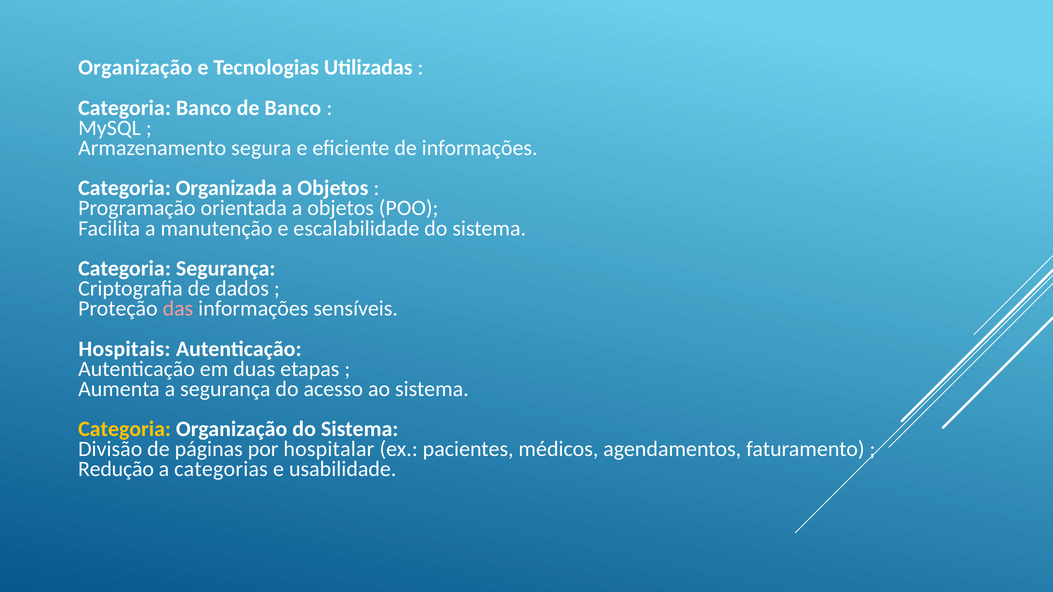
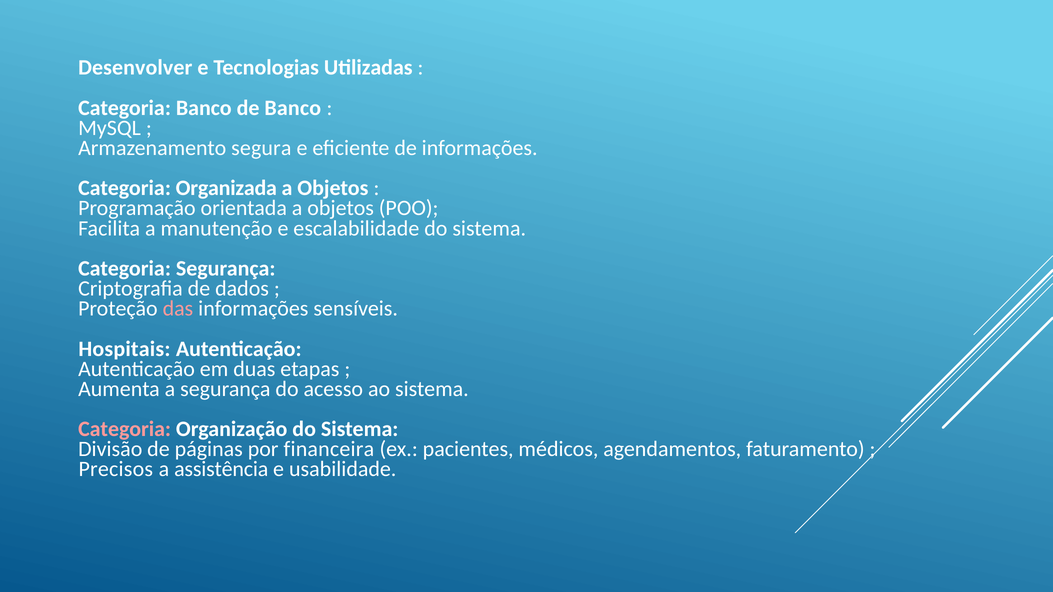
Organização at (135, 68): Organização -> Desenvolver
Categoria at (125, 429) colour: yellow -> pink
hospitalar: hospitalar -> financeira
Redução: Redução -> Precisos
categorias: categorias -> assistência
